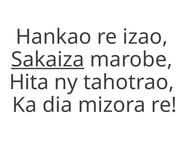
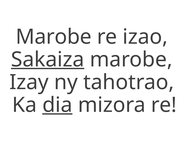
Hankao at (54, 37): Hankao -> Marobe
Hita: Hita -> Izay
dia underline: none -> present
